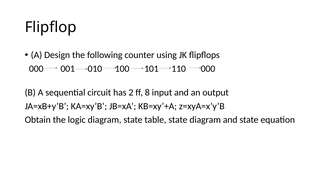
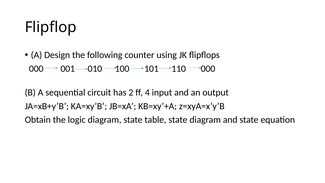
8: 8 -> 4
